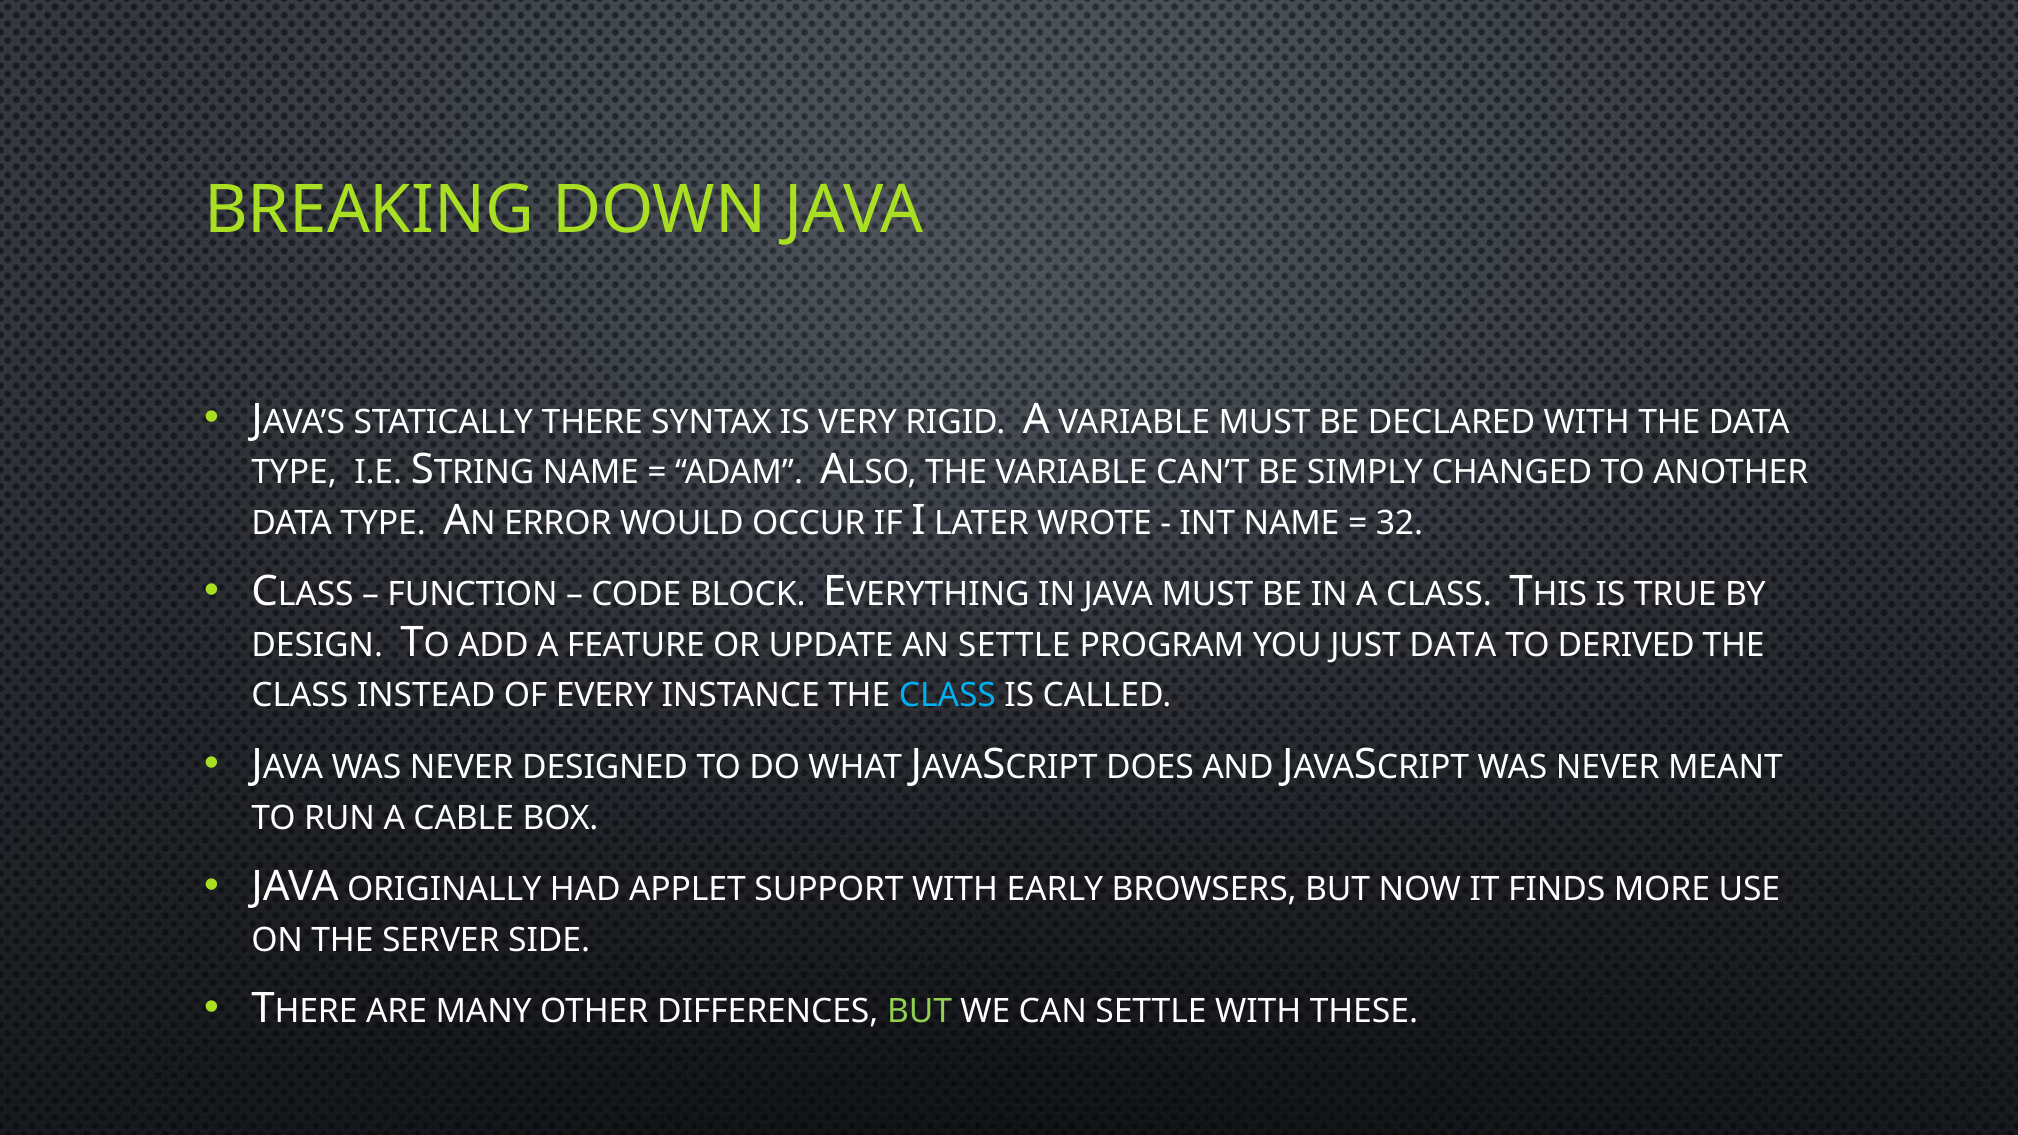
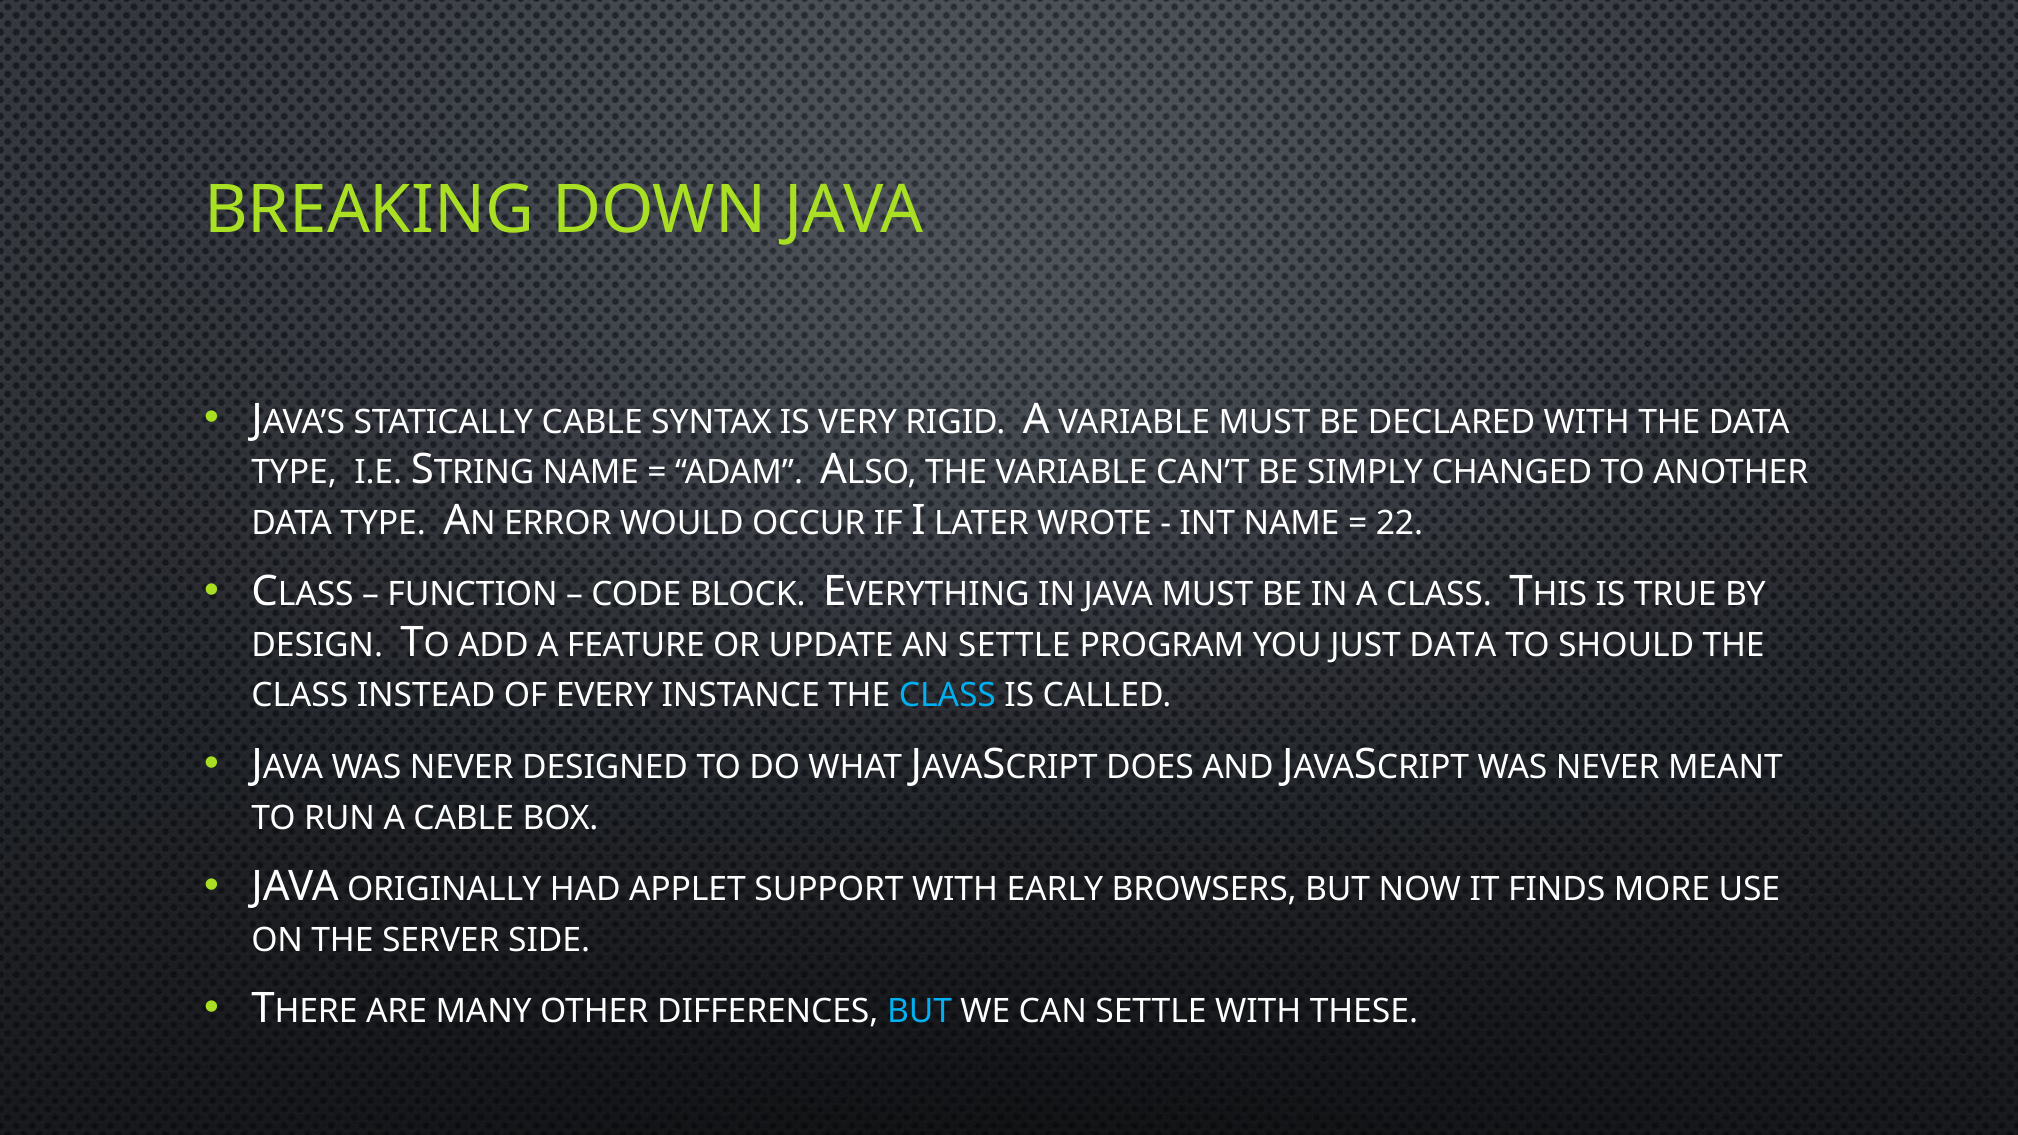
STATICALLY THERE: THERE -> CABLE
32: 32 -> 22
DERIVED: DERIVED -> SHOULD
BUT at (920, 1012) colour: light green -> light blue
